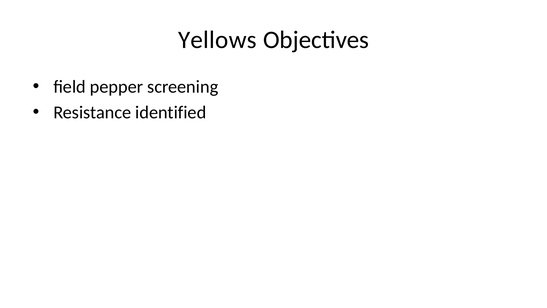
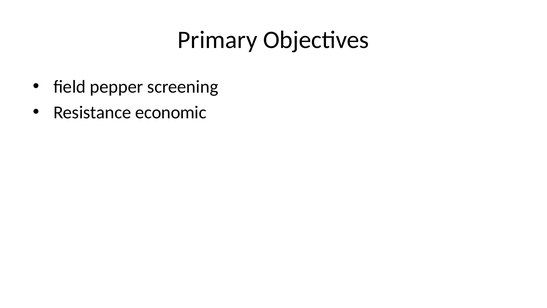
Yellows: Yellows -> Primary
identified: identified -> economic
